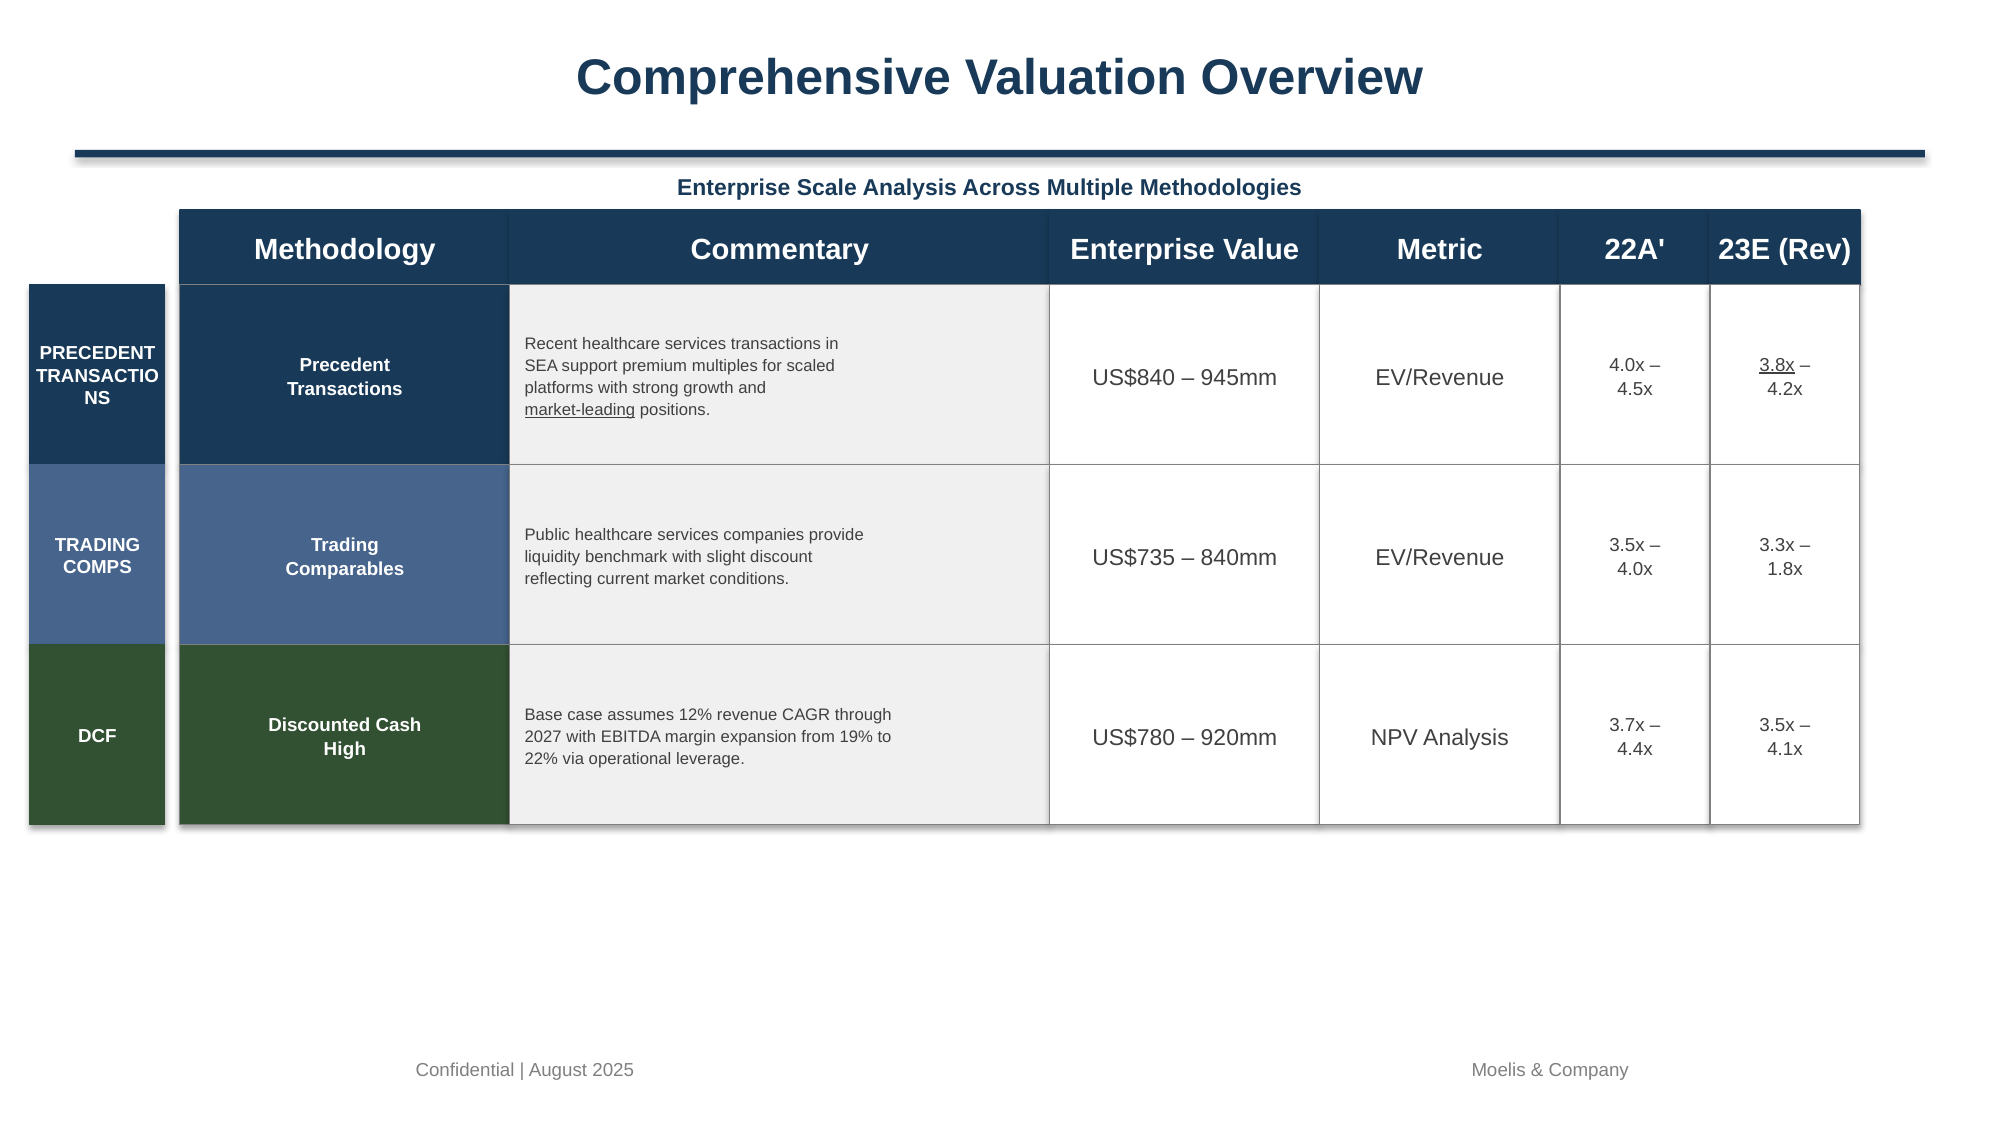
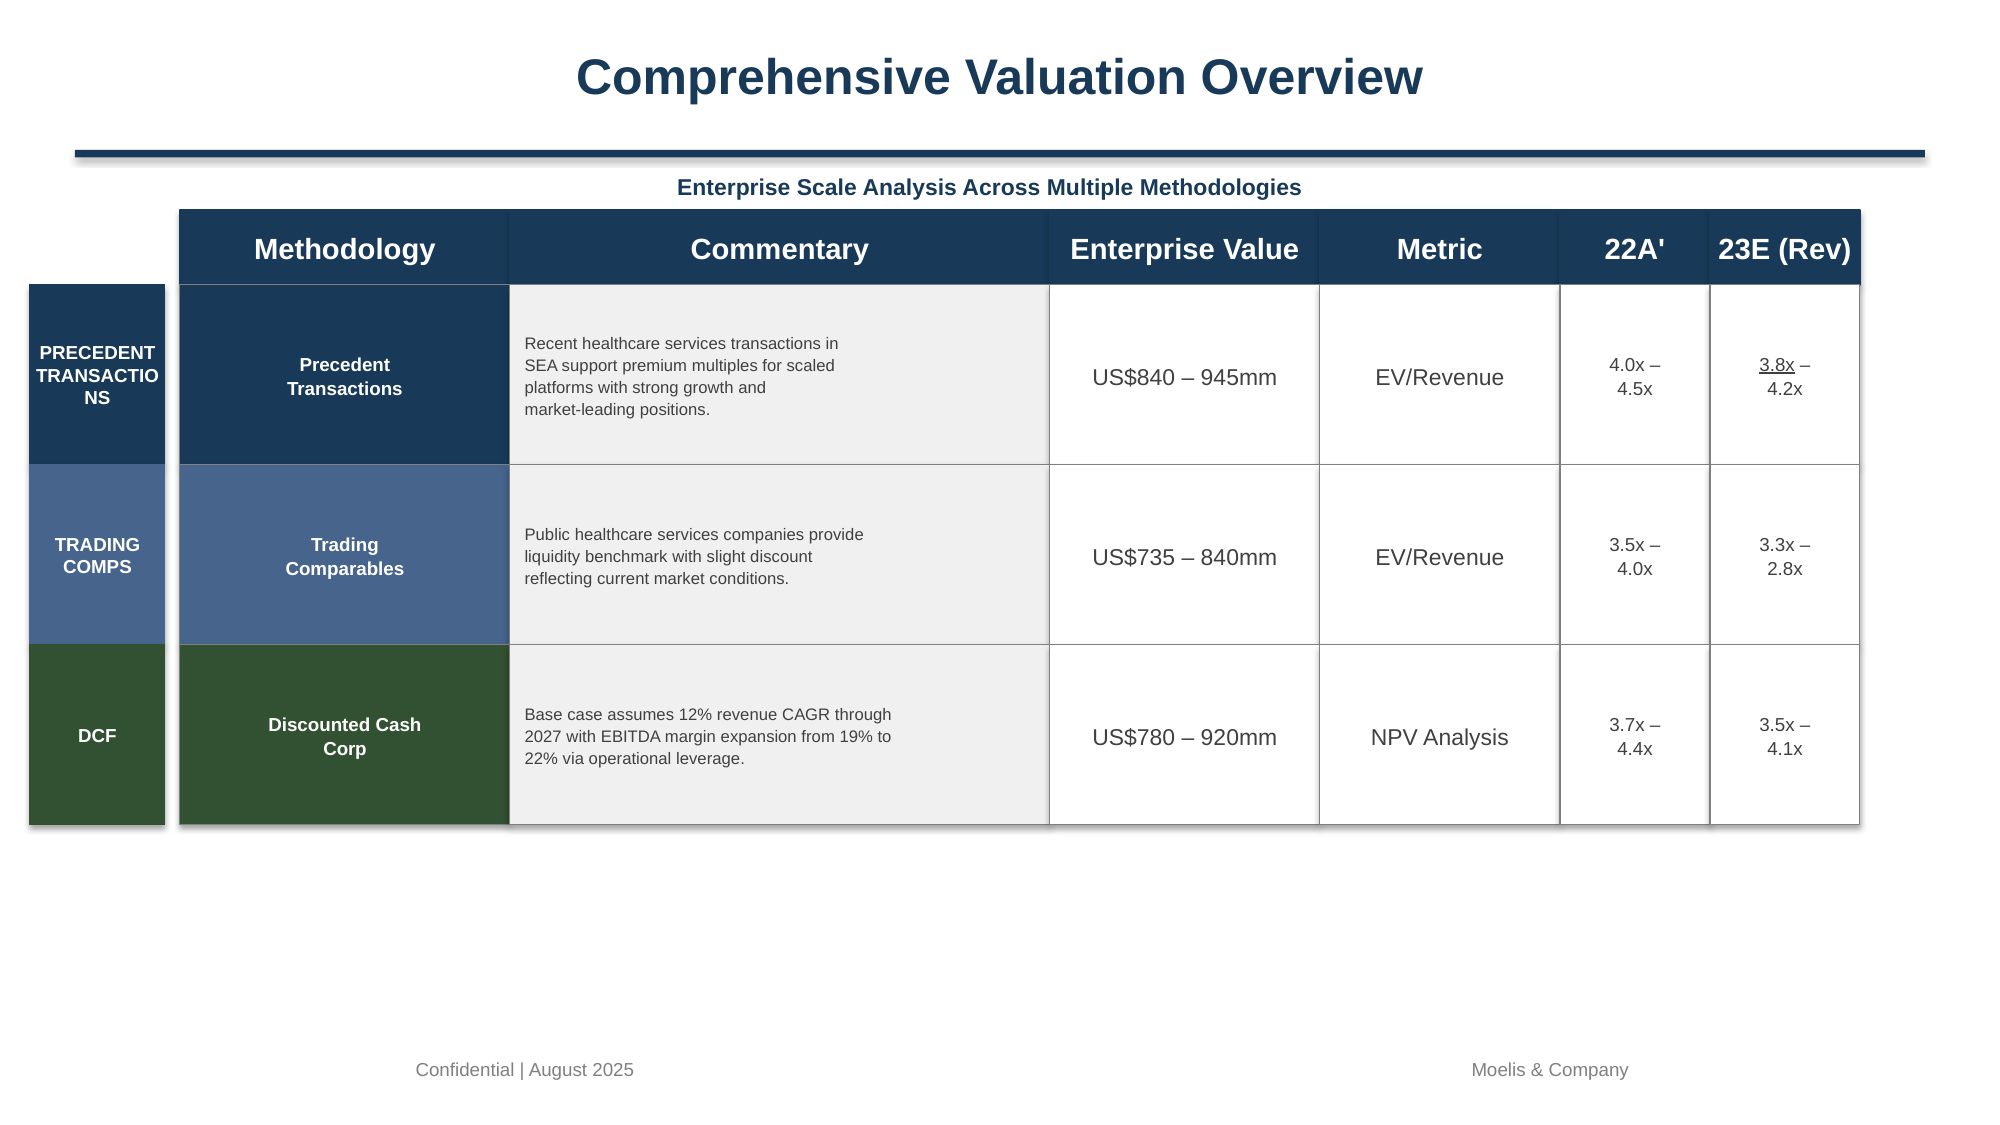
market-leading underline: present -> none
1.8x: 1.8x -> 2.8x
High: High -> Corp
